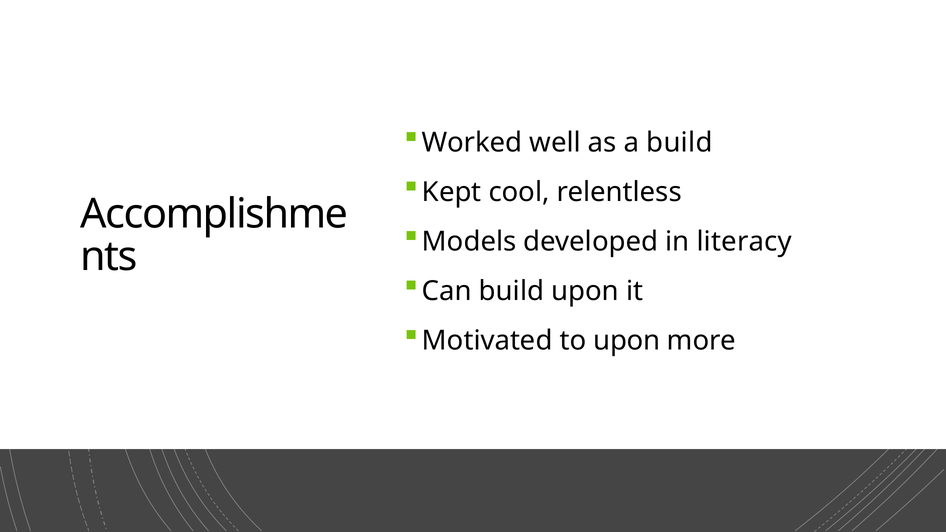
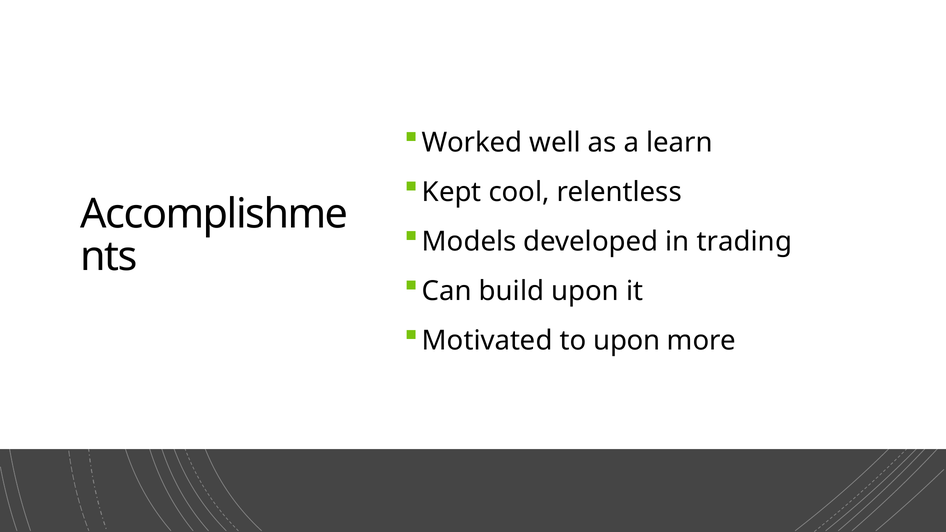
a build: build -> learn
literacy: literacy -> trading
